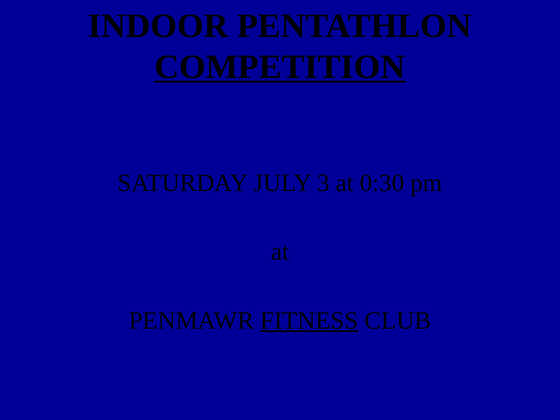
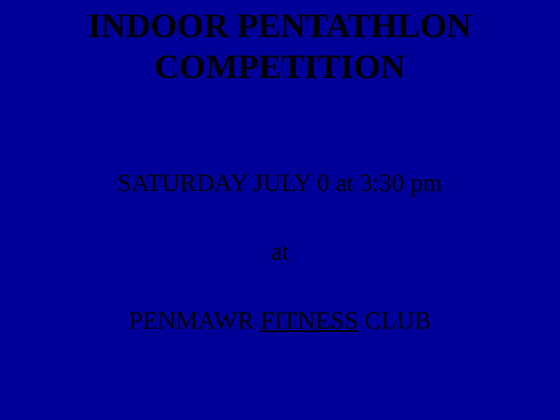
COMPETITION underline: present -> none
3: 3 -> 0
0:30: 0:30 -> 3:30
